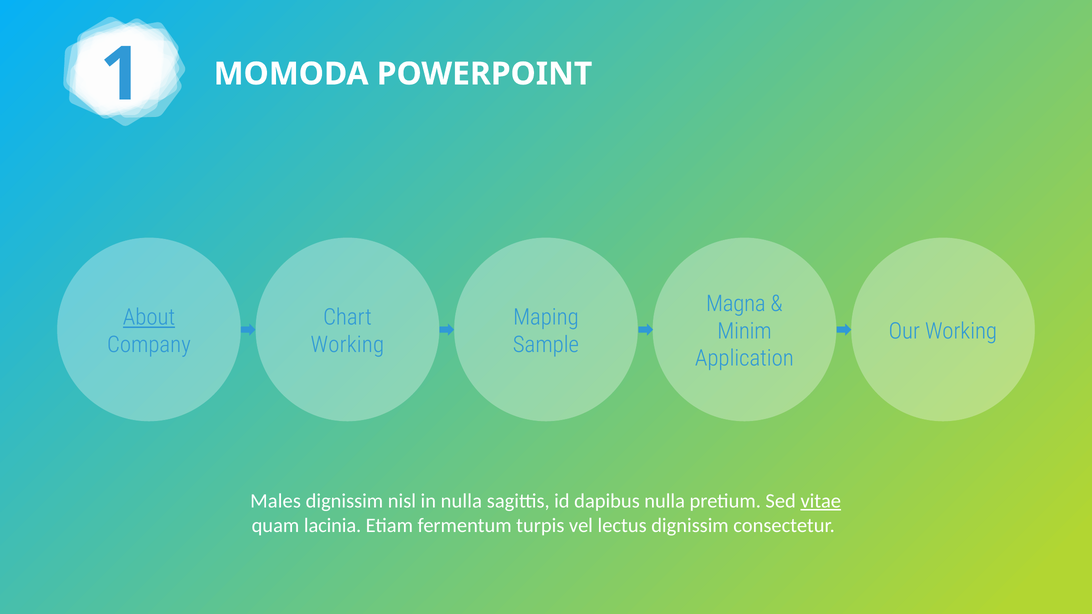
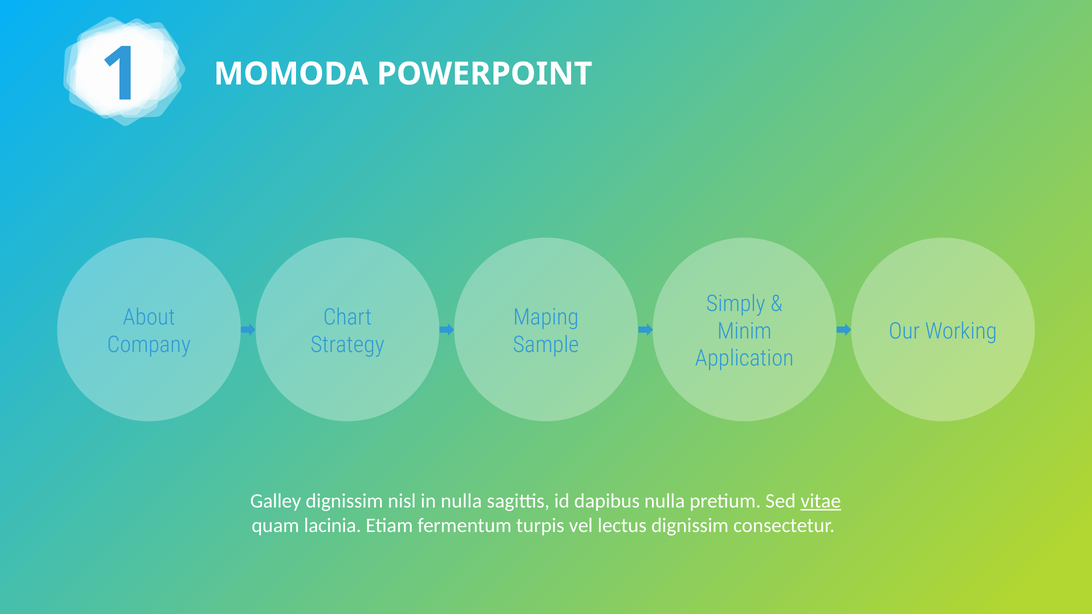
Magna: Magna -> Simply
About underline: present -> none
Working at (347, 345): Working -> Strategy
Males: Males -> Galley
